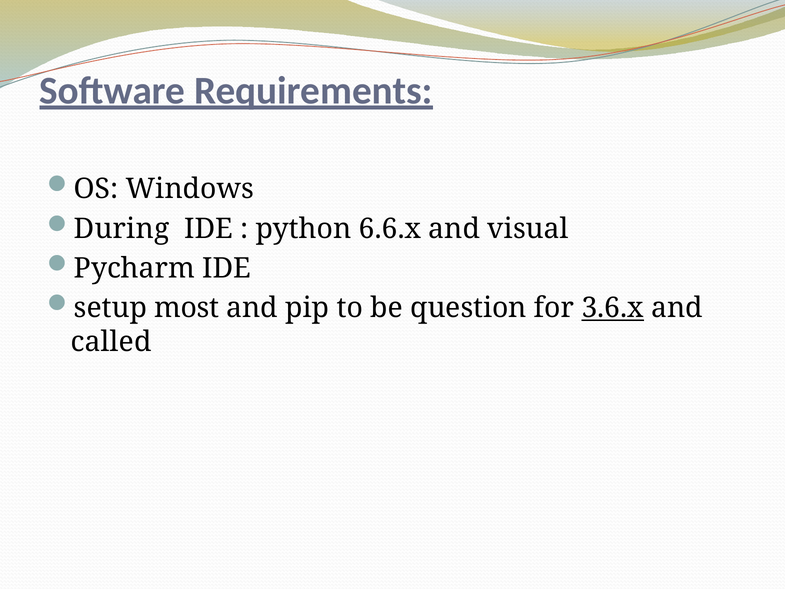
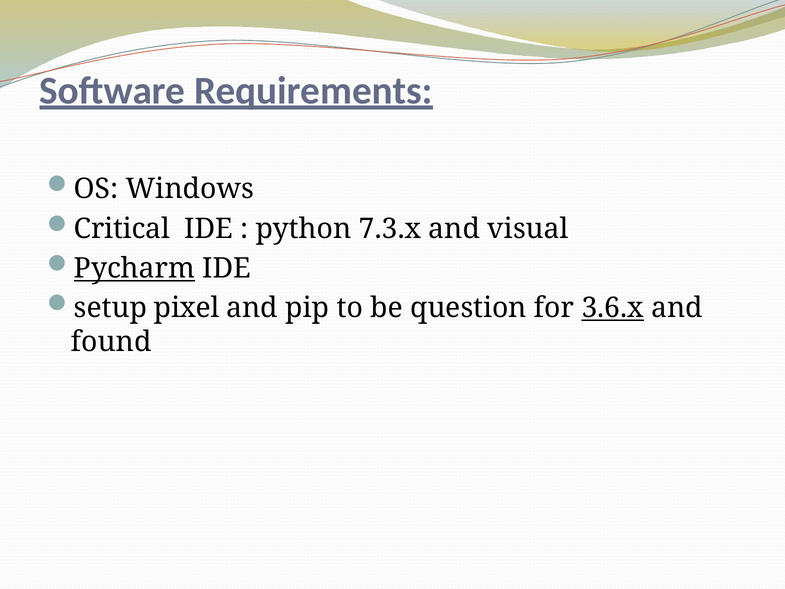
During: During -> Critical
6.6.x: 6.6.x -> 7.3.x
Pycharm underline: none -> present
most: most -> pixel
called: called -> found
